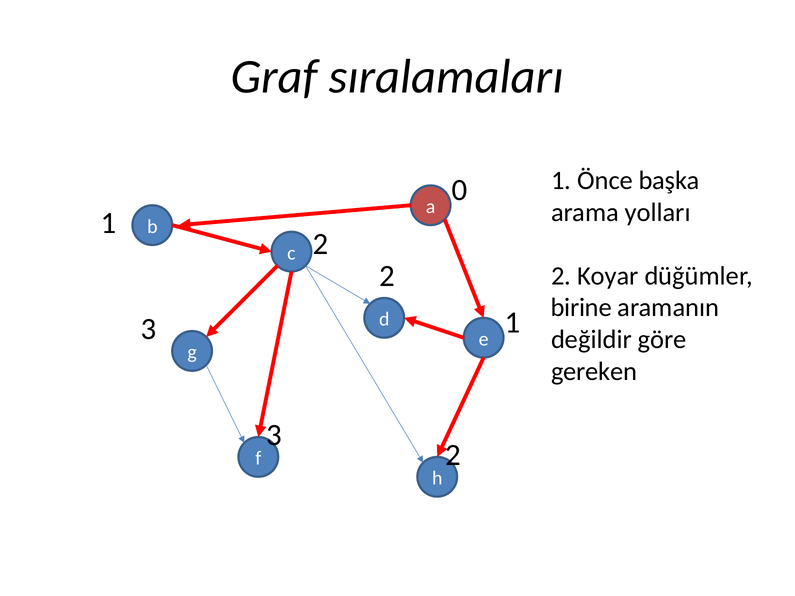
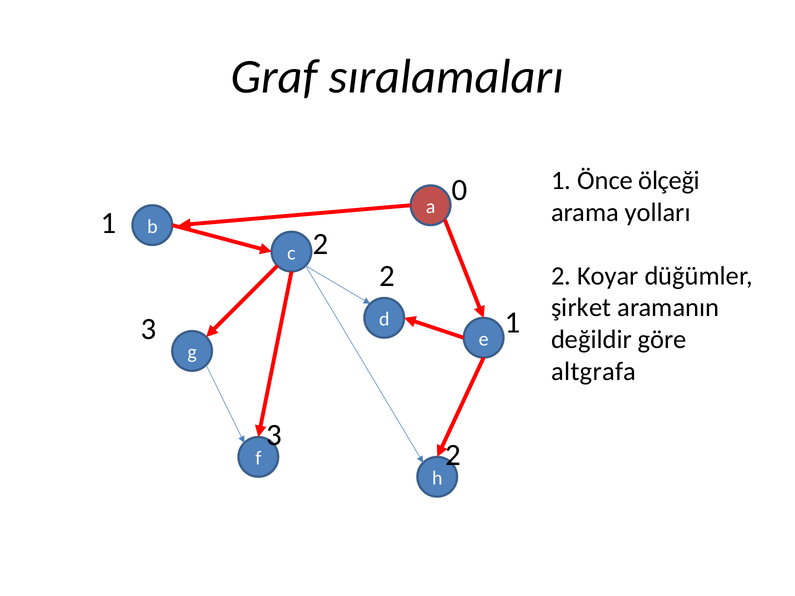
başka: başka -> ölçeği
birine: birine -> şirket
gereken: gereken -> altgrafa
